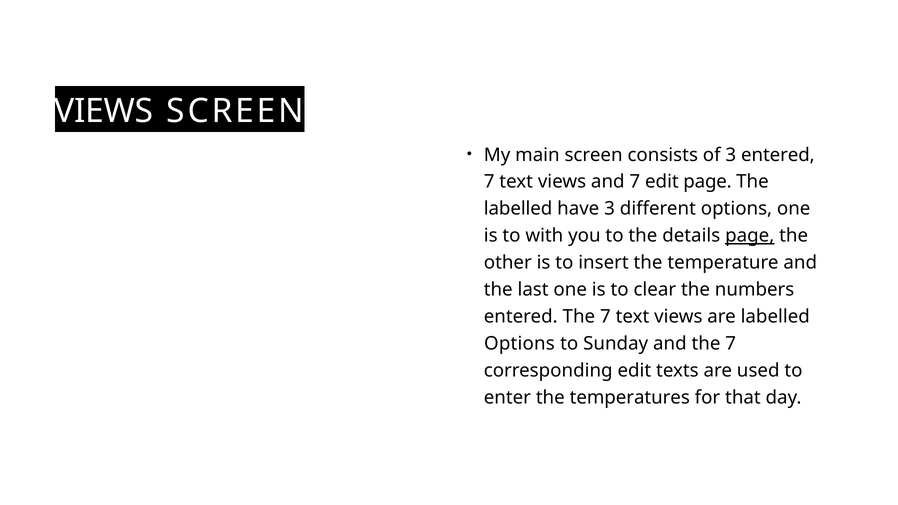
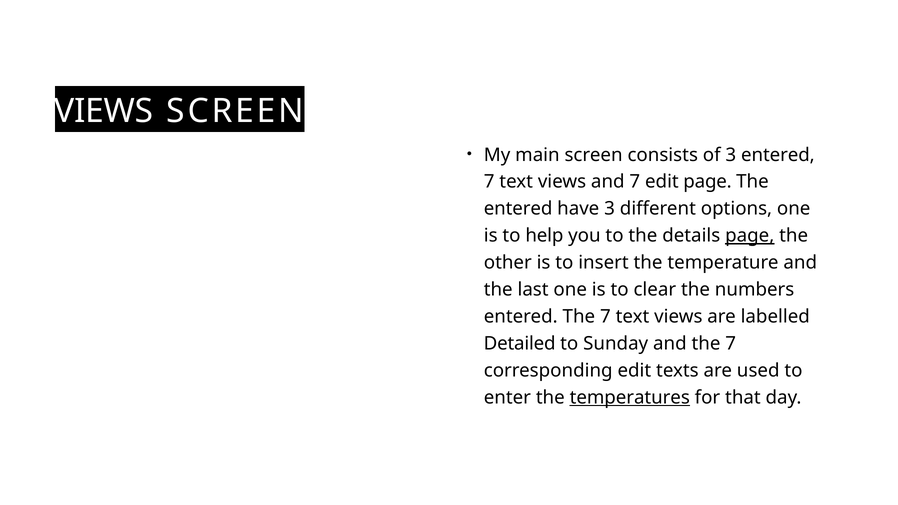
labelled at (518, 209): labelled -> entered
with: with -> help
Options at (519, 344): Options -> Detailed
temperatures underline: none -> present
